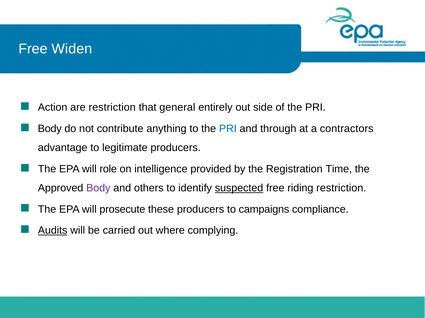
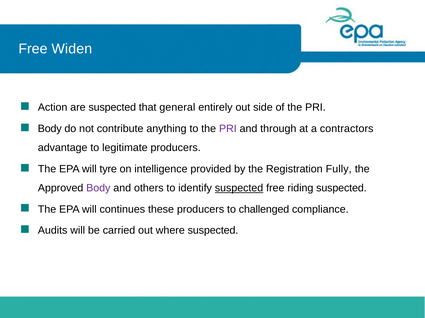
are restriction: restriction -> suspected
PRI at (228, 129) colour: blue -> purple
role: role -> tyre
Time: Time -> Fully
riding restriction: restriction -> suspected
prosecute: prosecute -> continues
campaigns: campaigns -> challenged
Audits underline: present -> none
where complying: complying -> suspected
